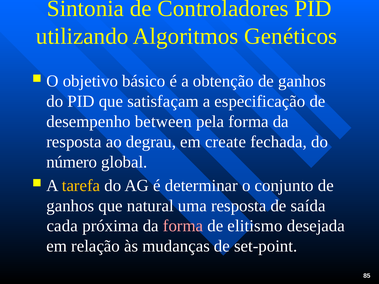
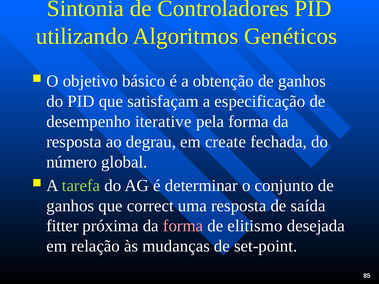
between: between -> iterative
tarefa colour: yellow -> light green
natural: natural -> correct
cada: cada -> fitter
